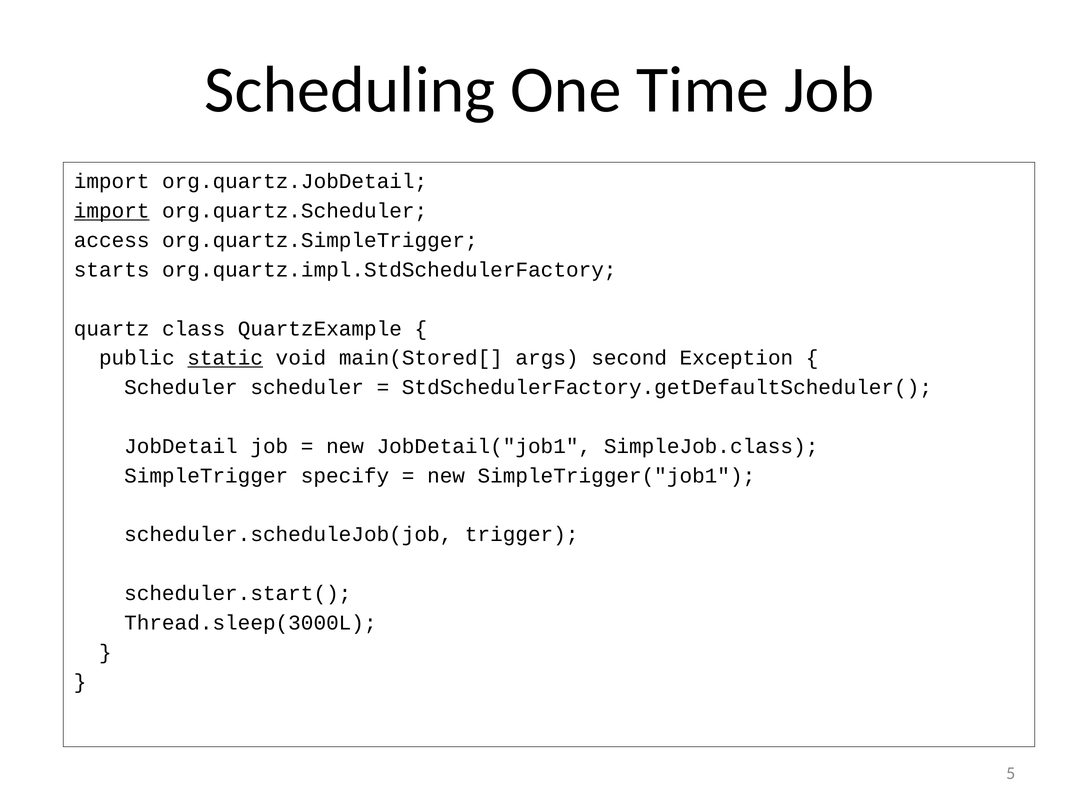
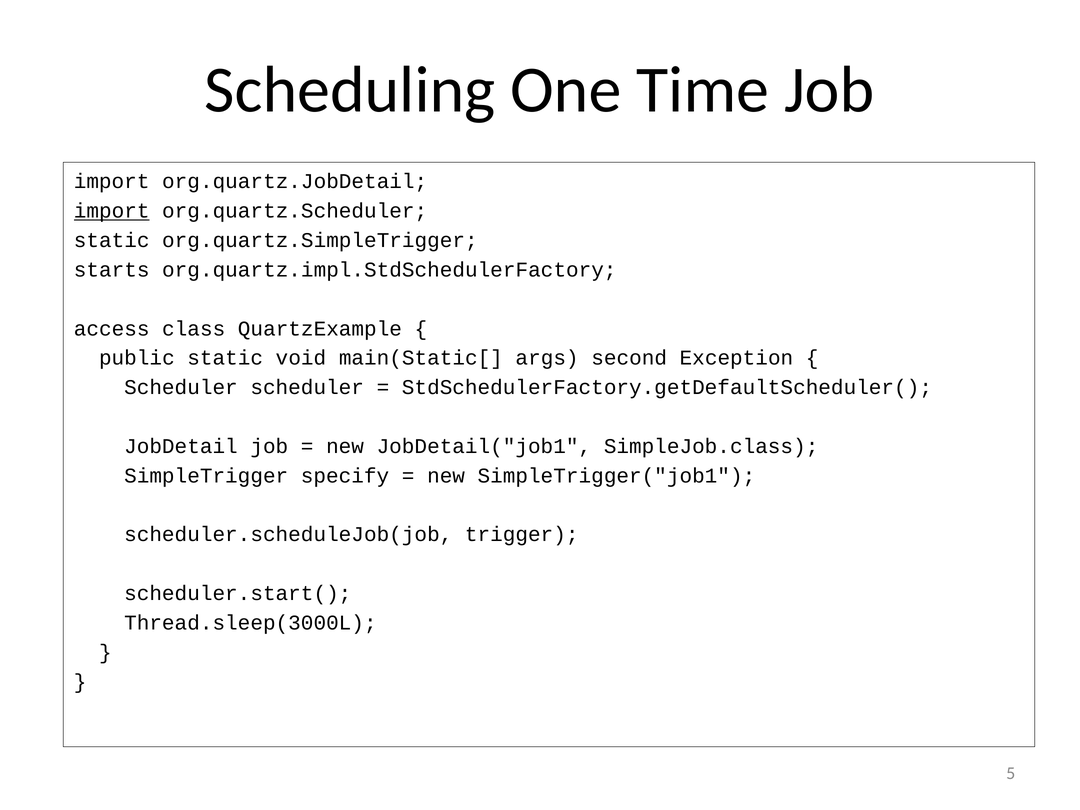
access at (112, 240): access -> static
quartz: quartz -> access
static at (225, 358) underline: present -> none
main(Stored[: main(Stored[ -> main(Static[
